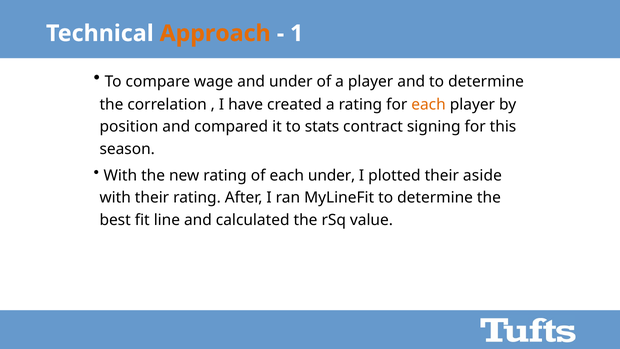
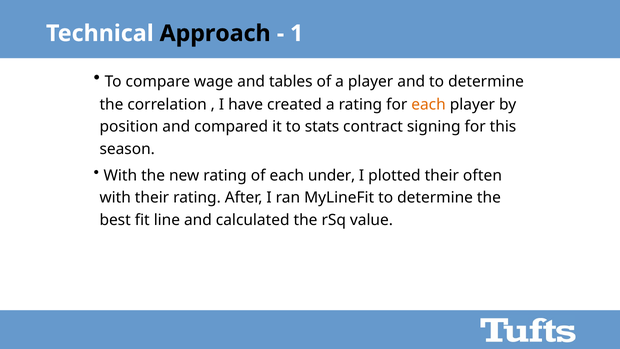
Approach colour: orange -> black
and under: under -> tables
aside: aside -> often
